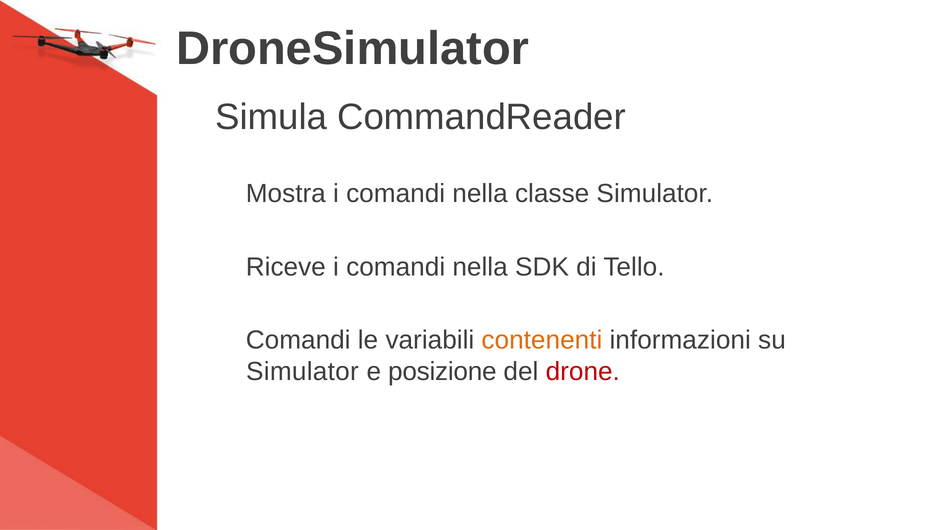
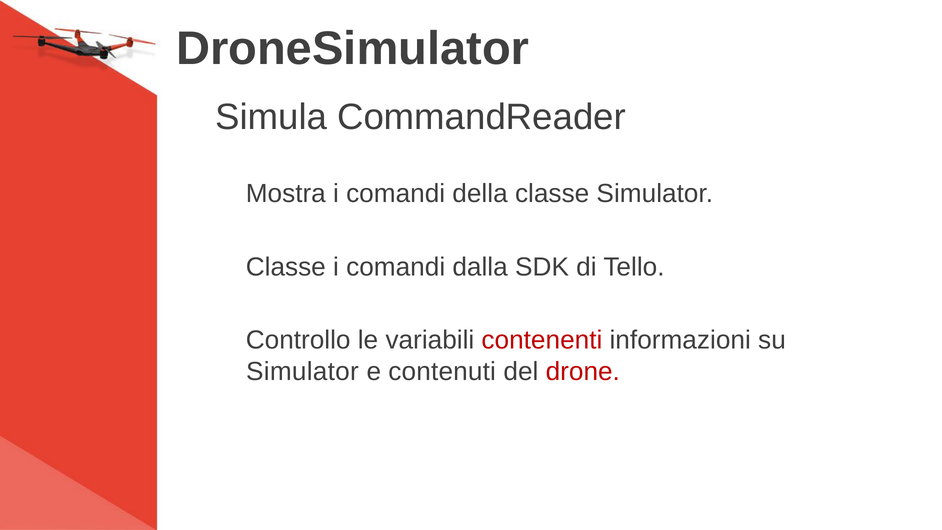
nella at (480, 194): nella -> della
Riceve at (286, 267): Riceve -> Classe
nella at (480, 267): nella -> dalla
Comandi at (298, 340): Comandi -> Controllo
contenenti colour: orange -> red
posizione: posizione -> contenuti
